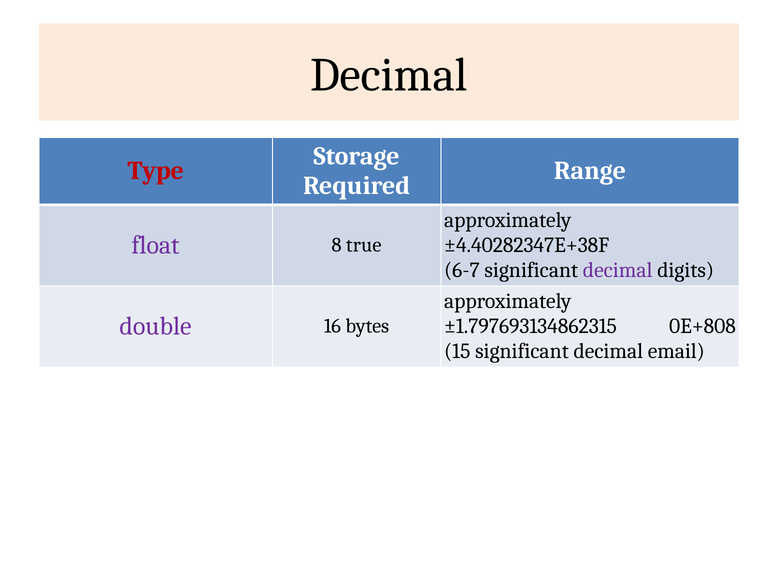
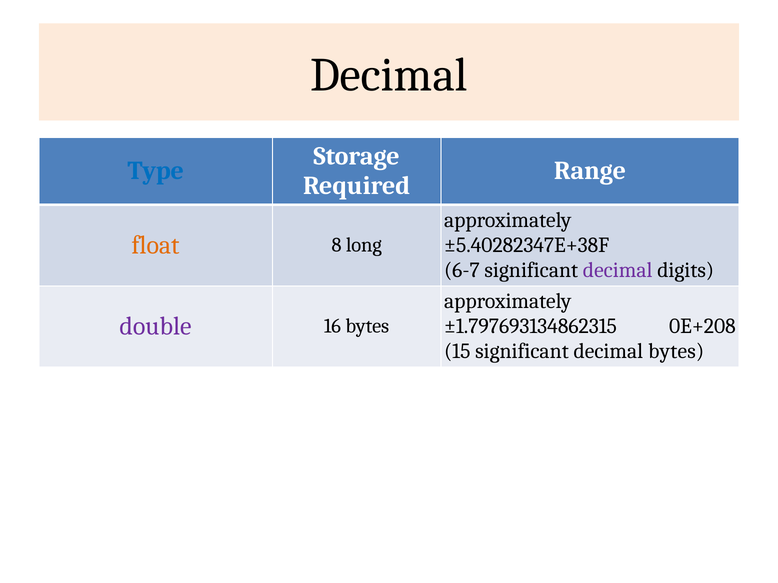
Type colour: red -> blue
float colour: purple -> orange
true: true -> long
±4.40282347E+38F: ±4.40282347E+38F -> ±5.40282347E+38F
0E+808: 0E+808 -> 0E+208
decimal email: email -> bytes
